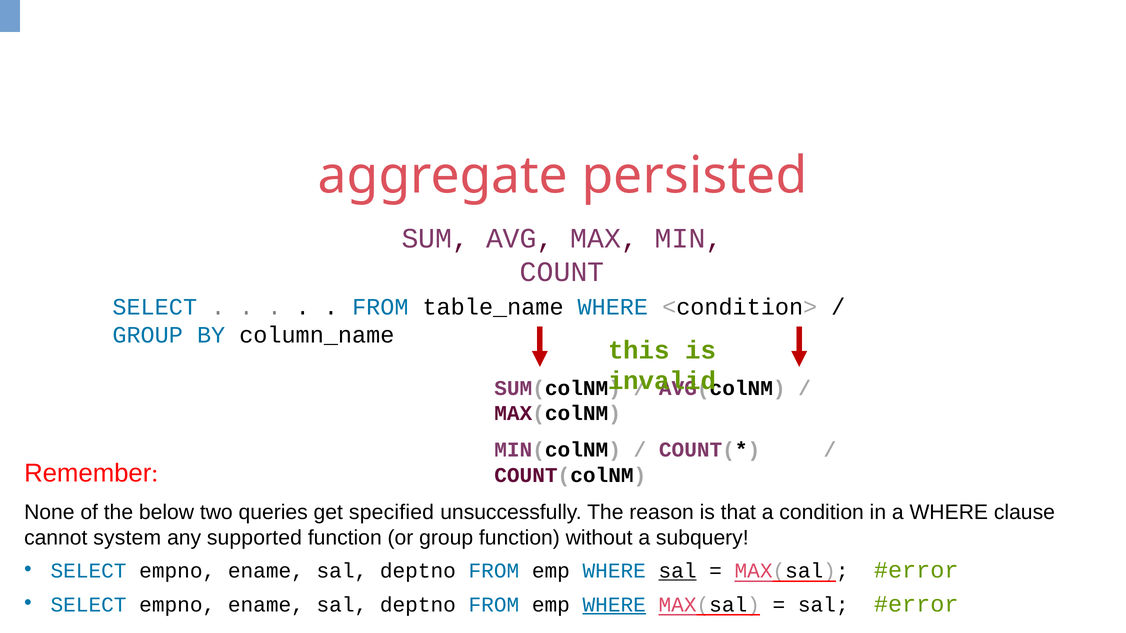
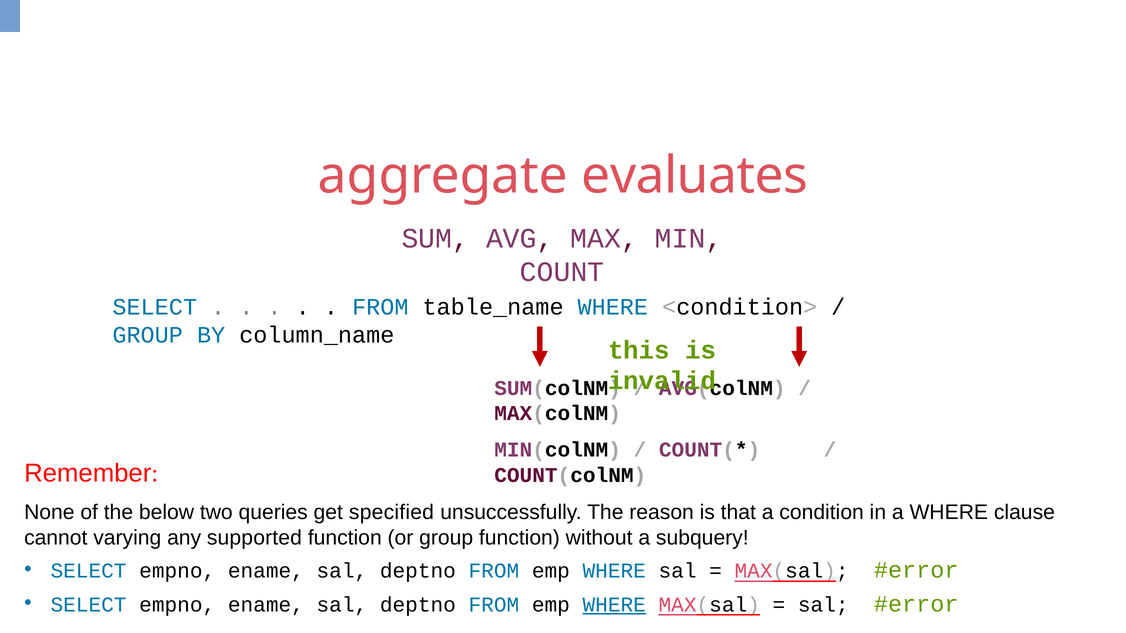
persisted: persisted -> evaluates
system: system -> varying
sal at (678, 571) underline: present -> none
